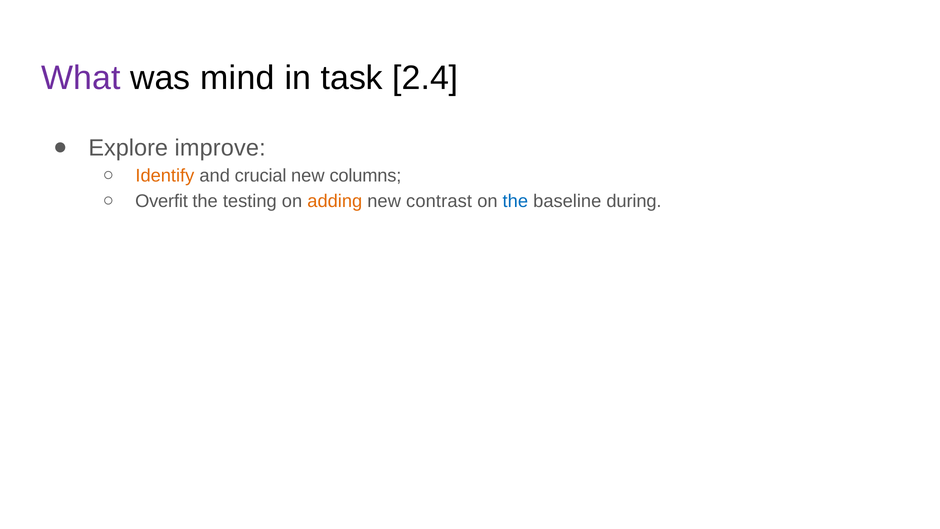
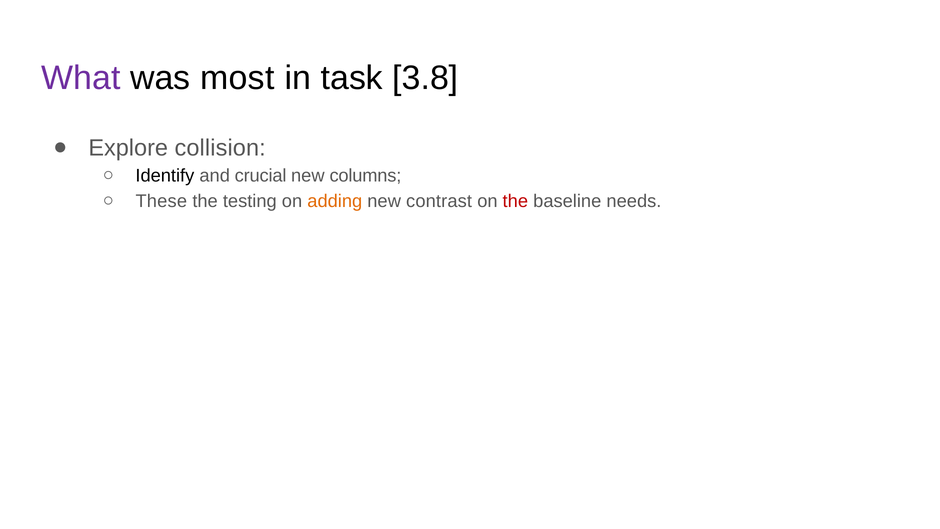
mind: mind -> most
2.4: 2.4 -> 3.8
improve: improve -> collision
Identify colour: orange -> black
Overfit: Overfit -> These
the at (515, 201) colour: blue -> red
during: during -> needs
